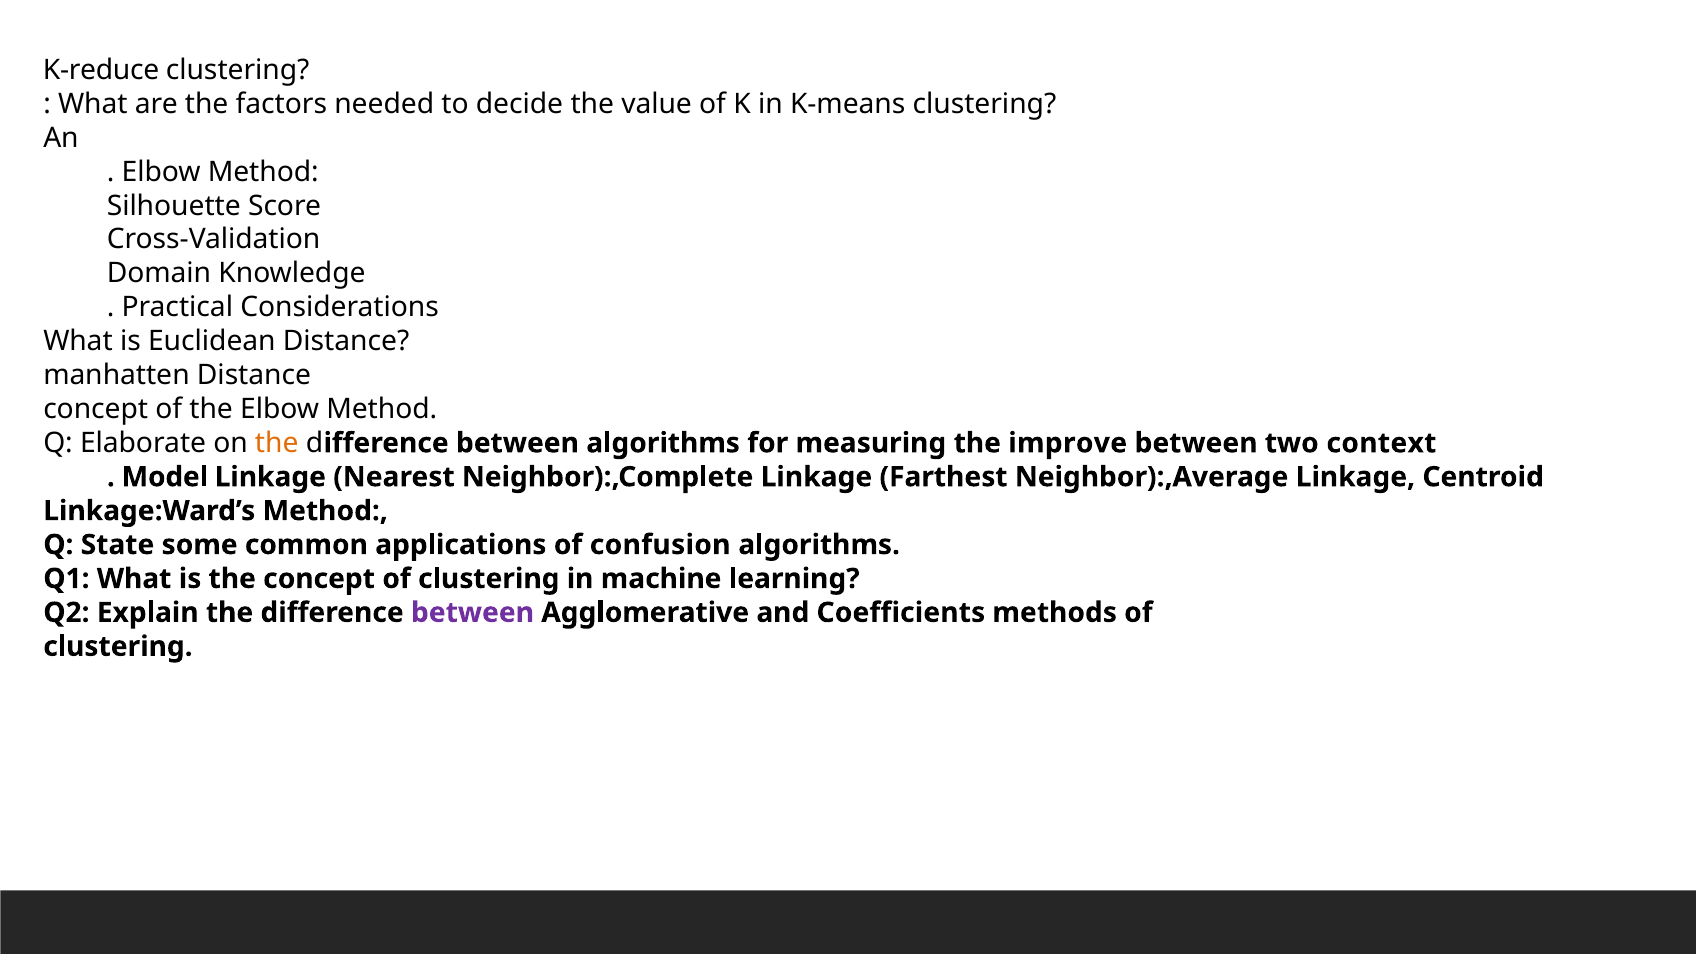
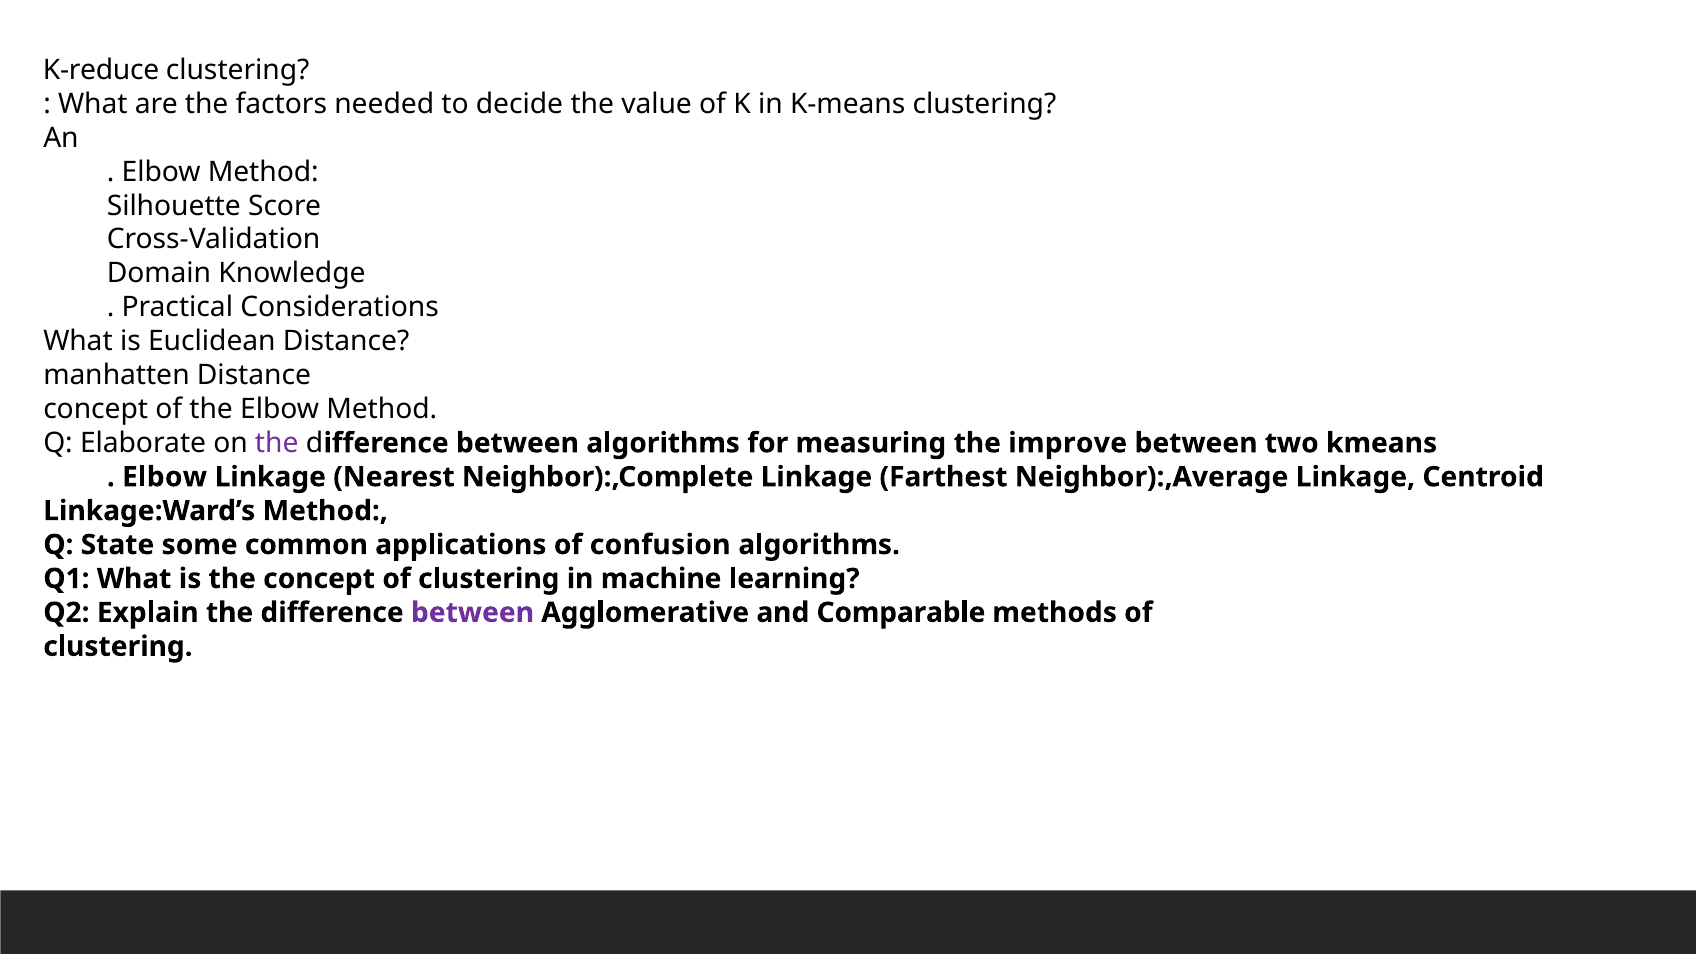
the at (277, 443) colour: orange -> purple
context: context -> kmeans
Model at (165, 477): Model -> Elbow
Coefficients: Coefficients -> Comparable
